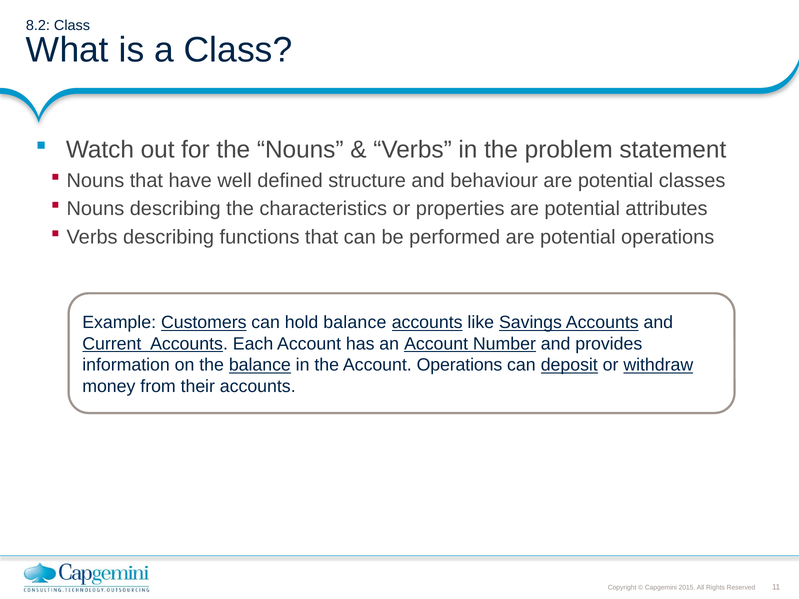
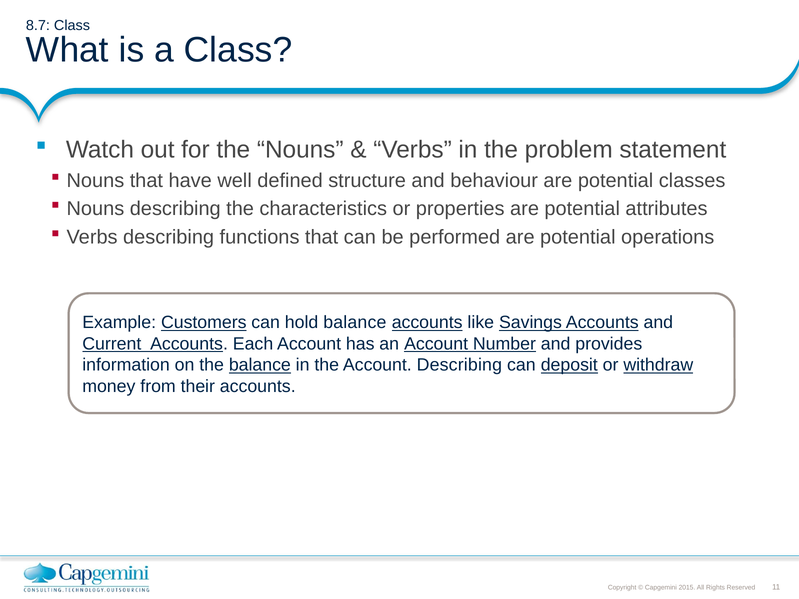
8.2: 8.2 -> 8.7
Account Operations: Operations -> Describing
